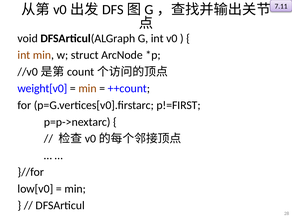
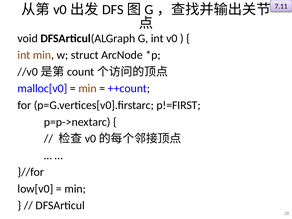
weight[v0: weight[v0 -> malloc[v0
